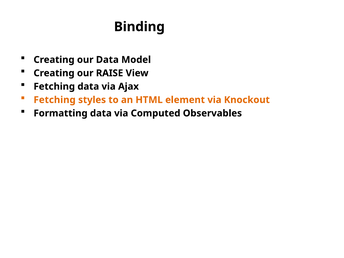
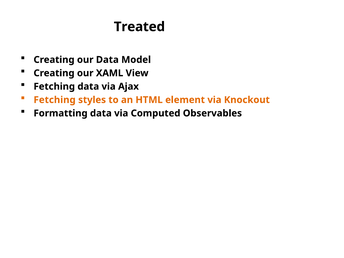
Binding: Binding -> Treated
RAISE: RAISE -> XAML
